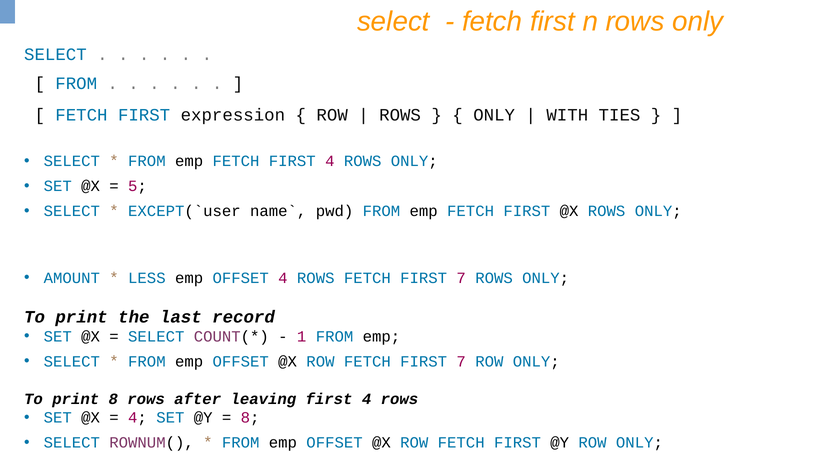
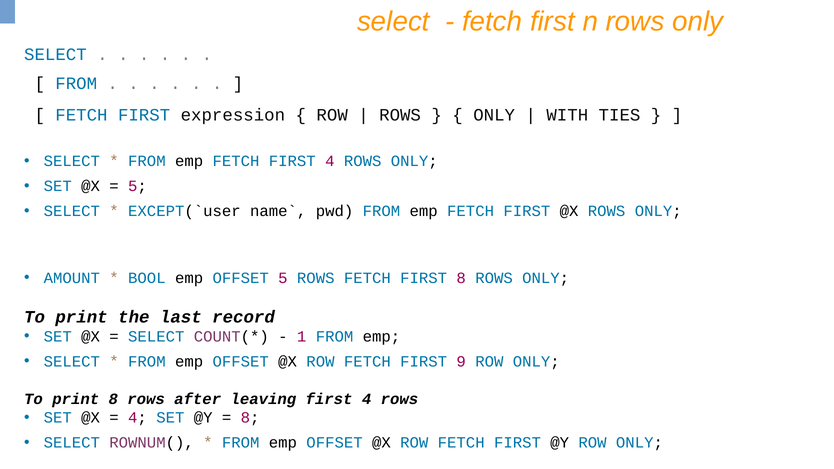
LESS: LESS -> BOOL
OFFSET 4: 4 -> 5
ROWS FETCH FIRST 7: 7 -> 8
ROW FETCH FIRST 7: 7 -> 9
